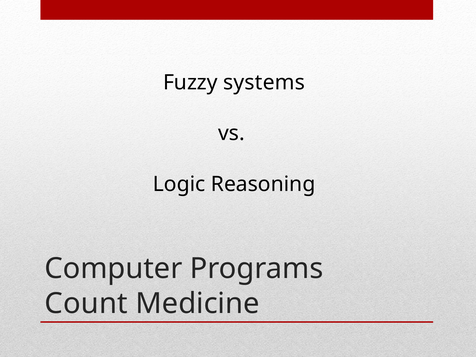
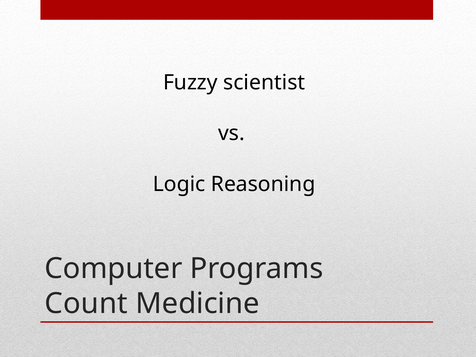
systems: systems -> scientist
